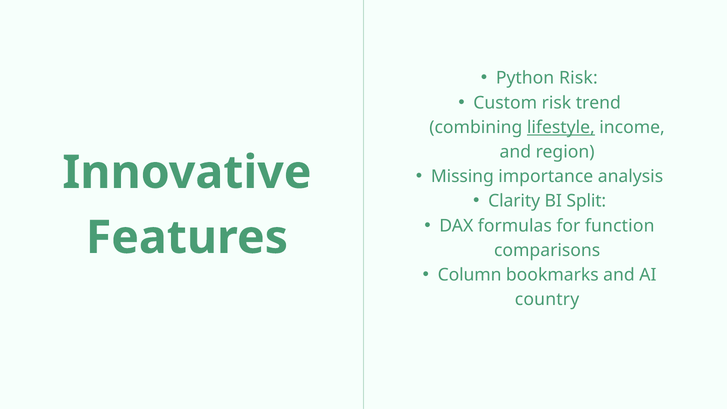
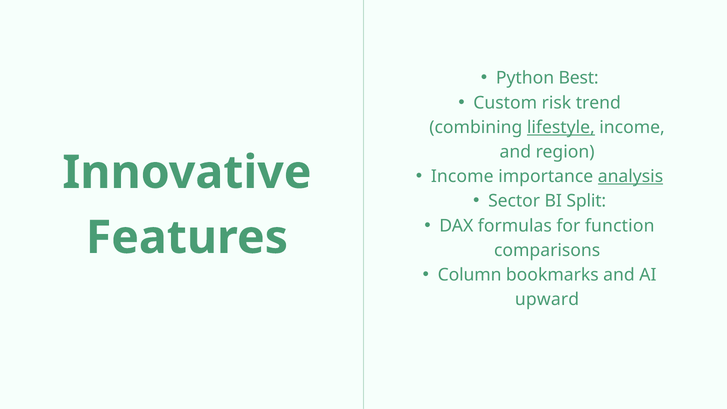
Python Risk: Risk -> Best
Missing at (462, 177): Missing -> Income
analysis underline: none -> present
Clarity: Clarity -> Sector
country: country -> upward
